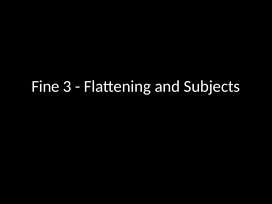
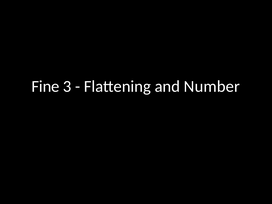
Subjects: Subjects -> Number
